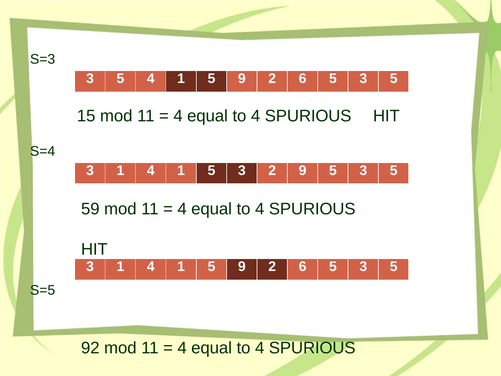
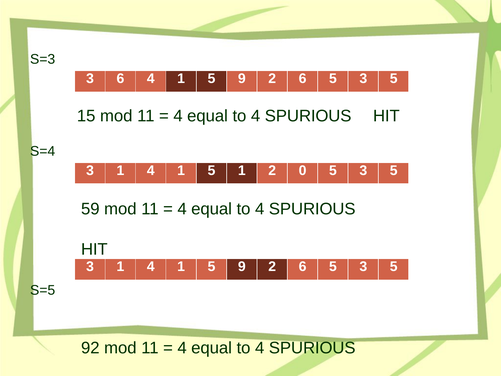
5 at (120, 79): 5 -> 6
1 5 3: 3 -> 1
2 9: 9 -> 0
